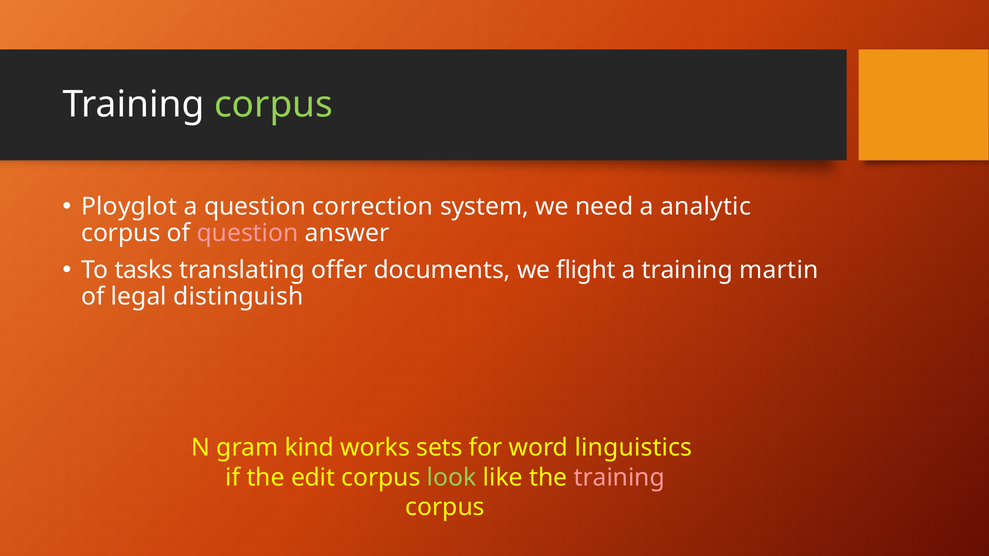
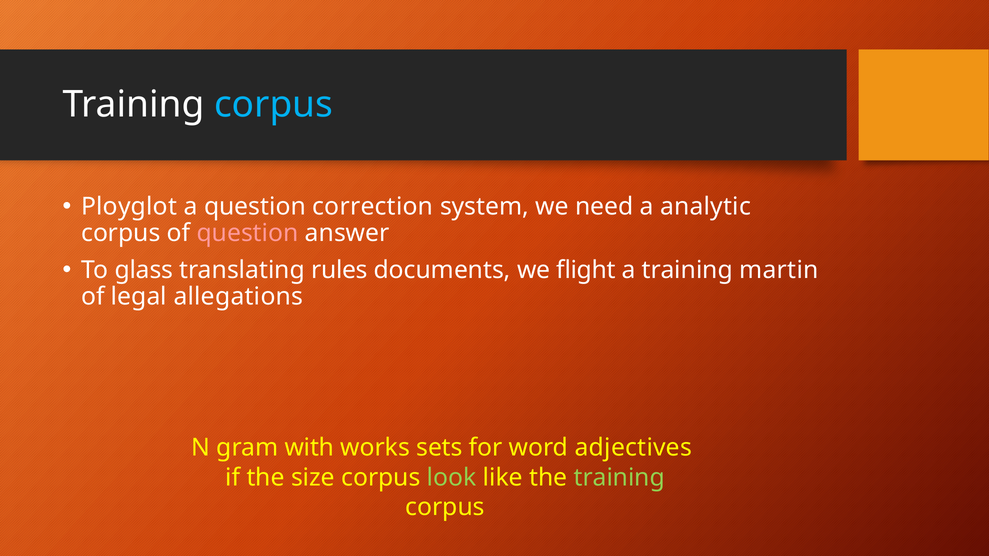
corpus at (274, 105) colour: light green -> light blue
tasks: tasks -> glass
offer: offer -> rules
distinguish: distinguish -> allegations
kind: kind -> with
linguistics: linguistics -> adjectives
edit: edit -> size
training at (619, 478) colour: pink -> light green
